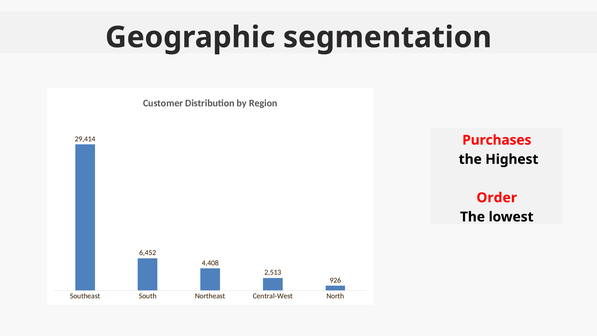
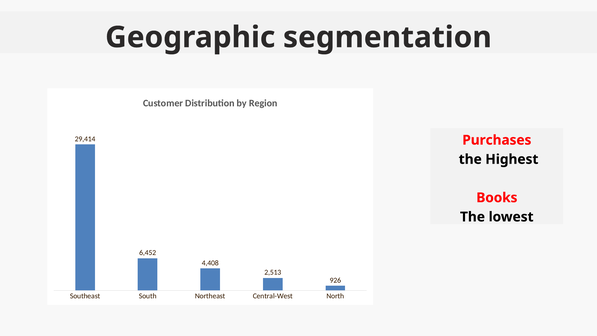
Order: Order -> Books
